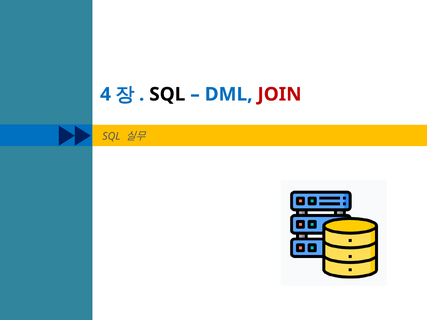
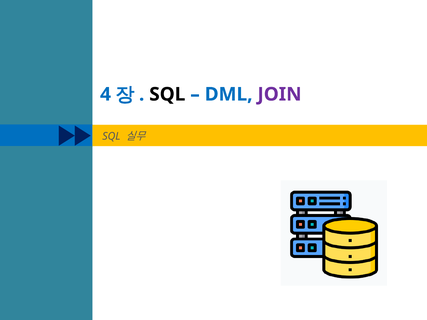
JOIN colour: red -> purple
